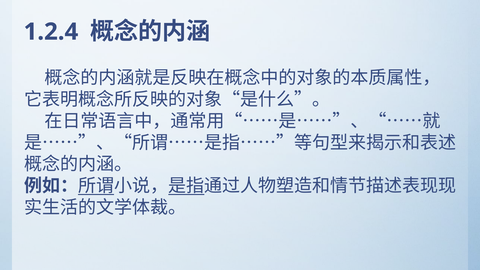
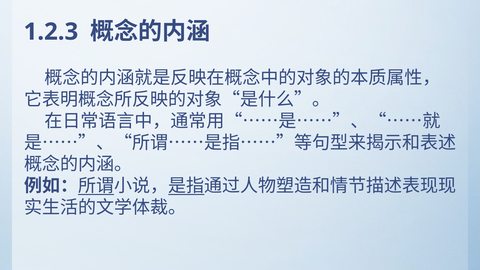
1.2.4: 1.2.4 -> 1.2.3
